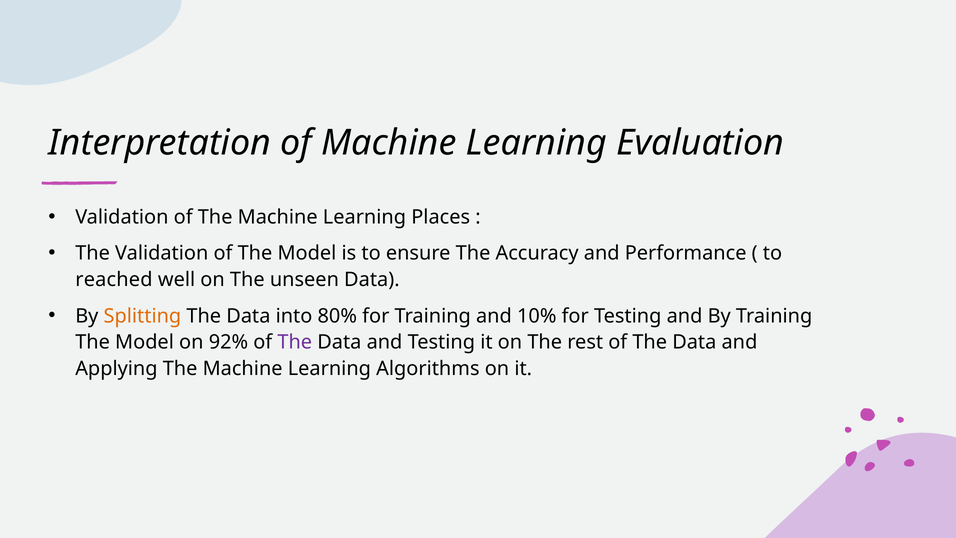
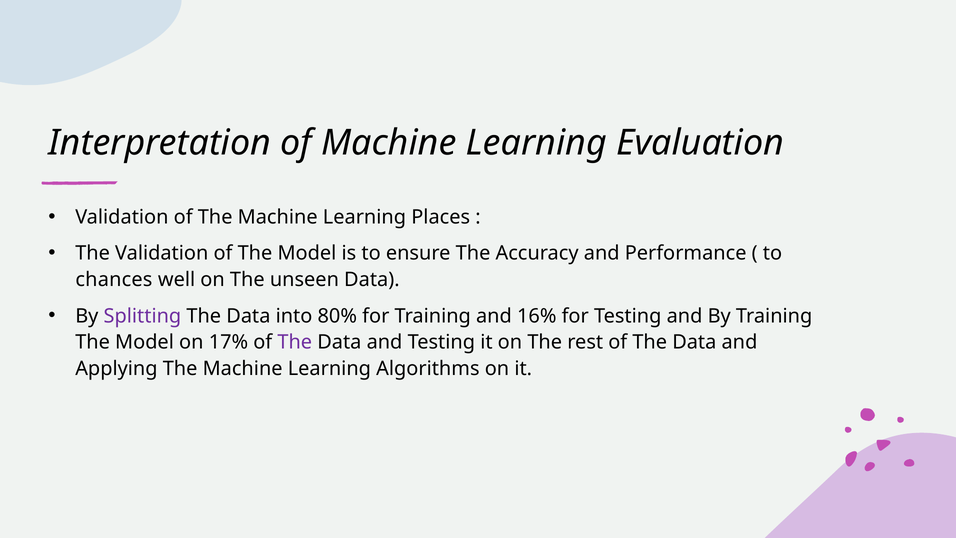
reached: reached -> chances
Splitting colour: orange -> purple
10%: 10% -> 16%
92%: 92% -> 17%
